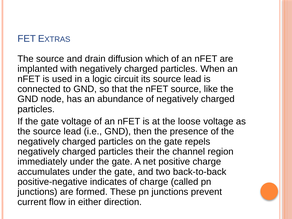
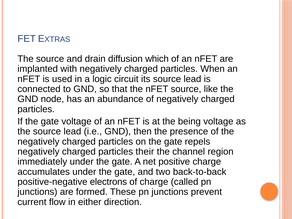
loose: loose -> being
indicates: indicates -> electrons
